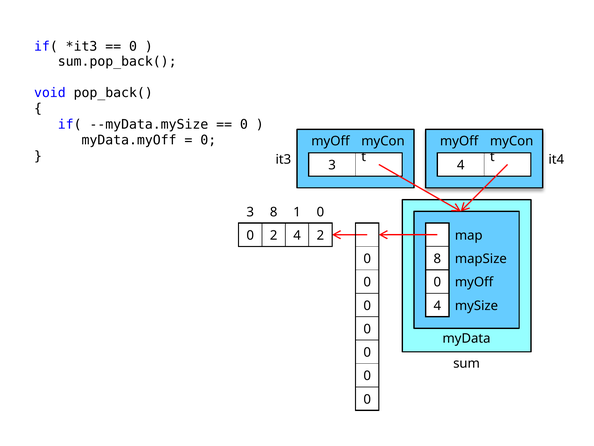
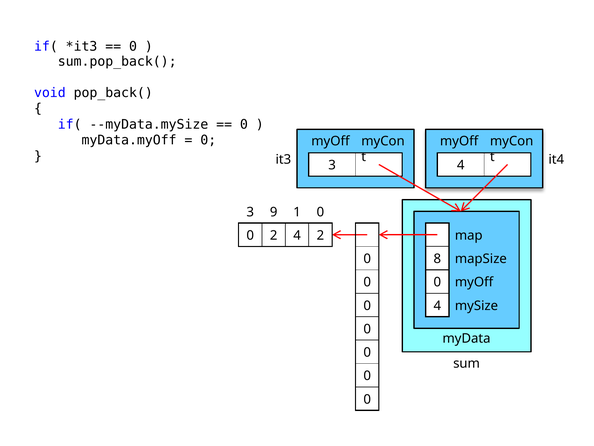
3 8: 8 -> 9
